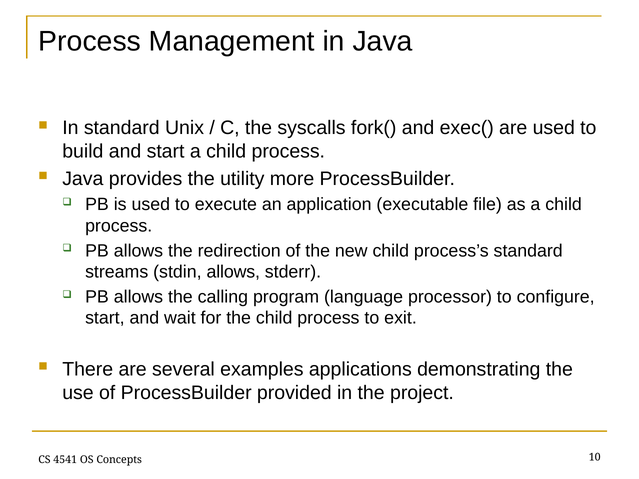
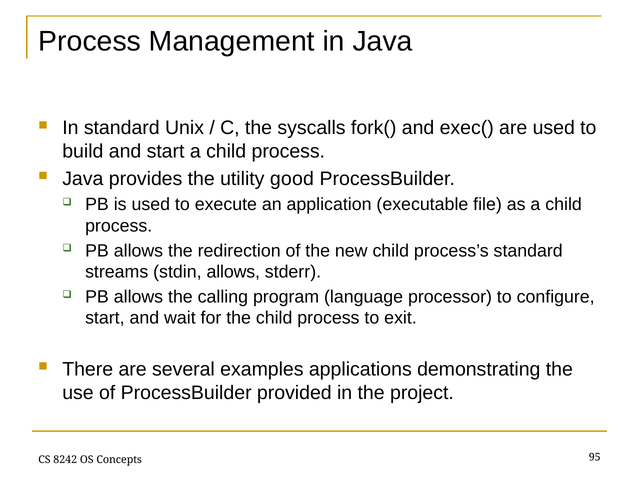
more: more -> good
4541: 4541 -> 8242
10: 10 -> 95
